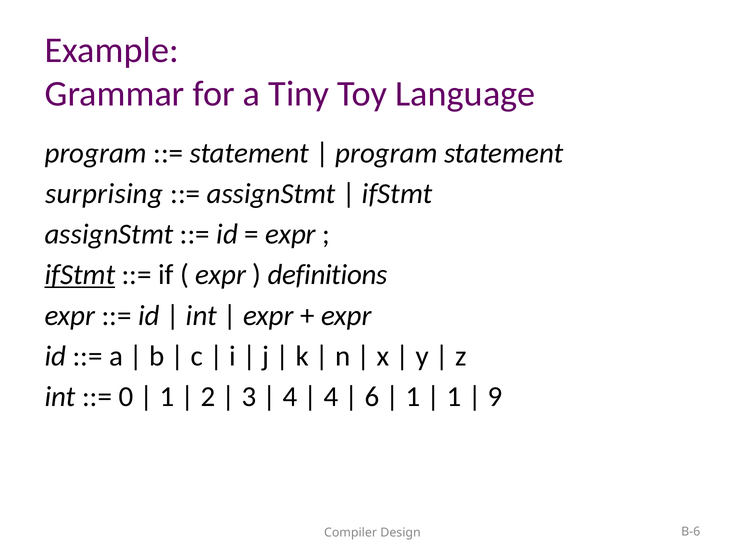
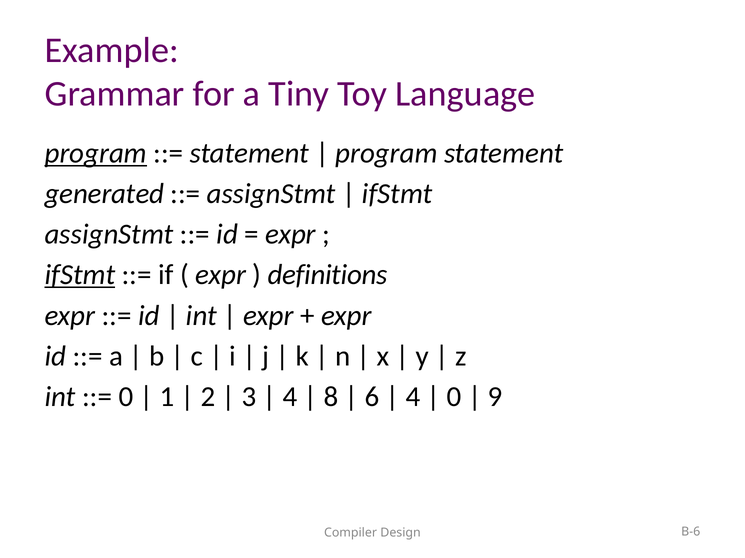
program at (96, 154) underline: none -> present
surprising: surprising -> generated
4 at (331, 397): 4 -> 8
1 at (413, 397): 1 -> 4
1 at (454, 397): 1 -> 0
